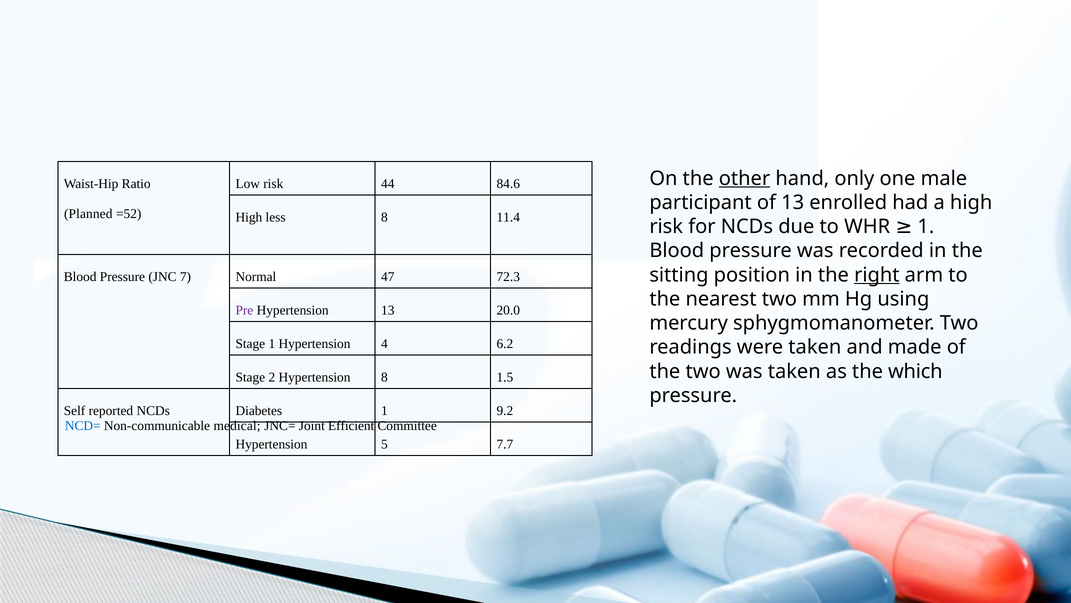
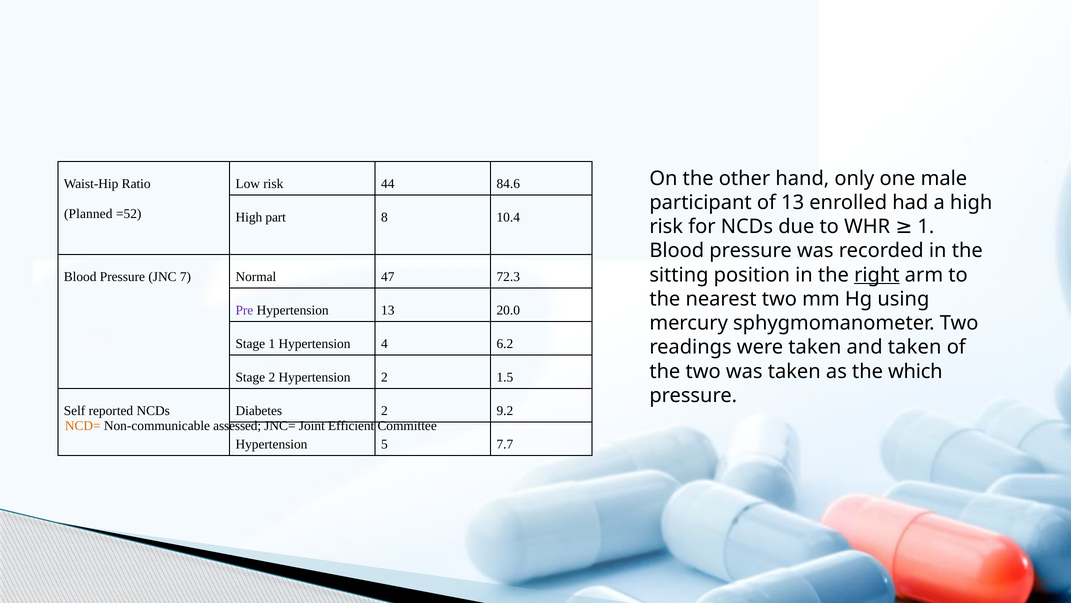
other underline: present -> none
less: less -> part
11.4: 11.4 -> 10.4
and made: made -> taken
Hypertension 8: 8 -> 2
Diabetes 1: 1 -> 2
NCD= colour: blue -> orange
medical: medical -> assessed
